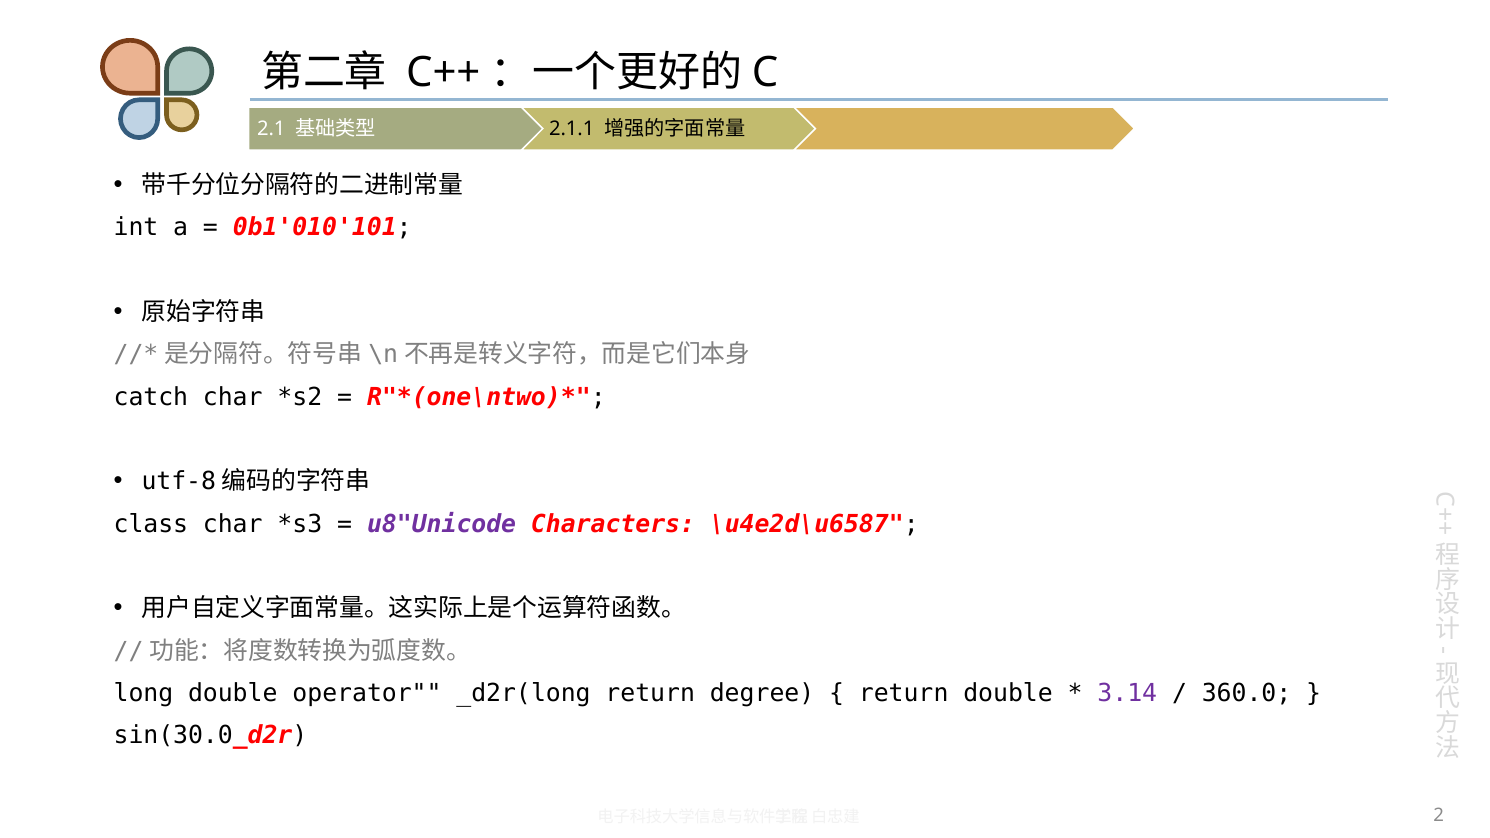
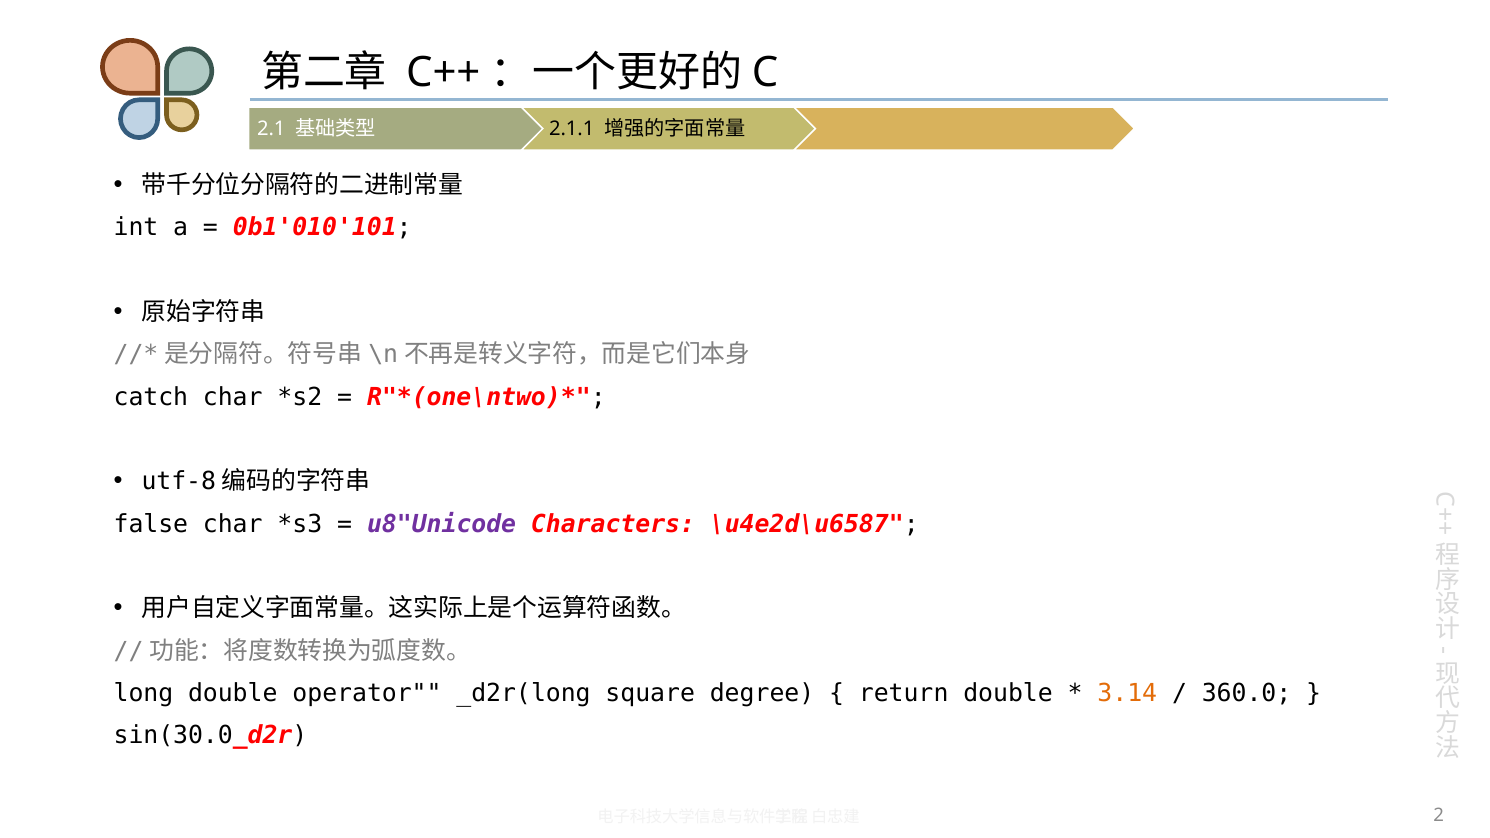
class: class -> false
_d2r(long return: return -> square
3.14 colour: purple -> orange
